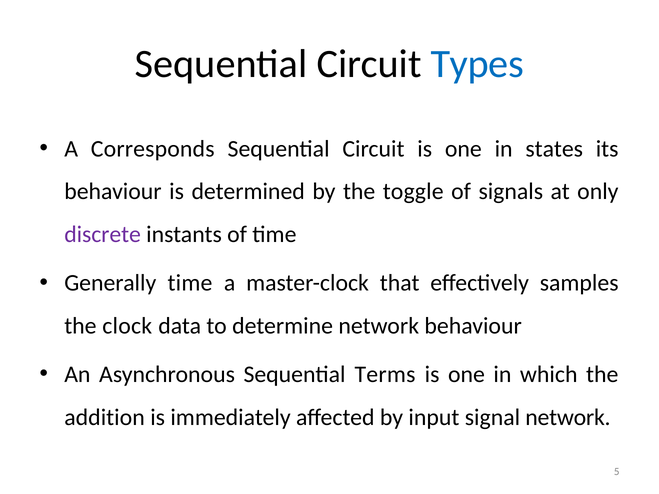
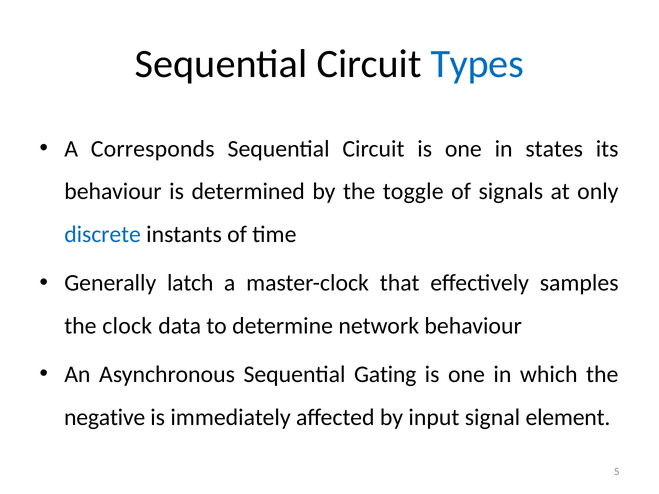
discrete colour: purple -> blue
Generally time: time -> latch
Terms: Terms -> Gating
addition: addition -> negative
signal network: network -> element
